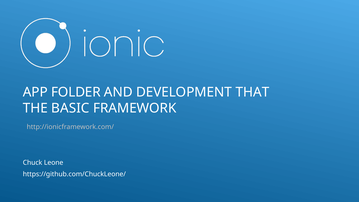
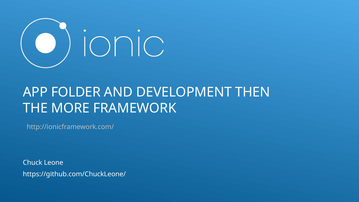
THAT: THAT -> THEN
BASIC: BASIC -> MORE
